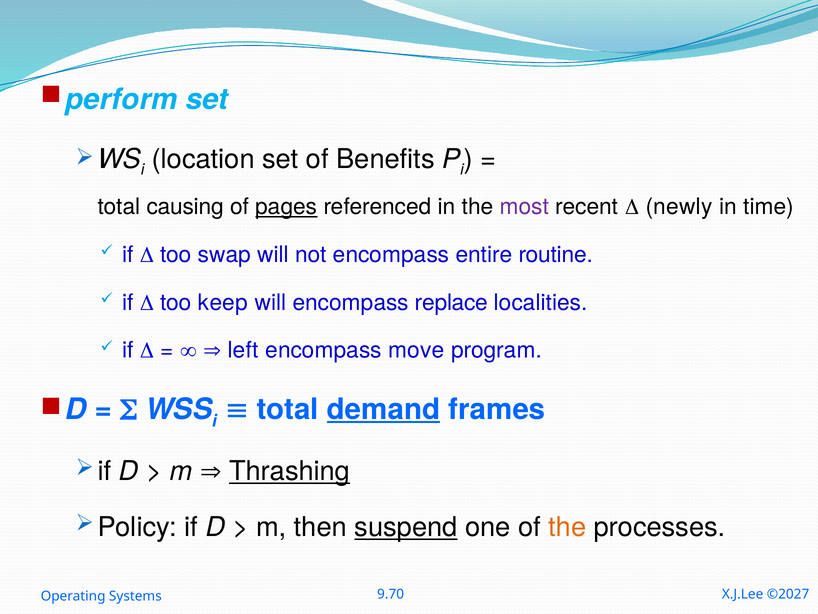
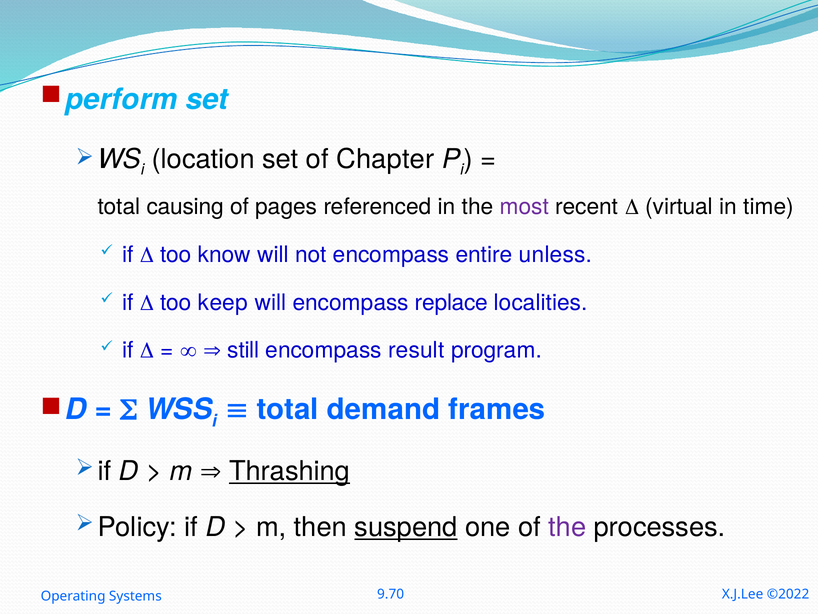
Benefits: Benefits -> Chapter
pages underline: present -> none
newly: newly -> virtual
swap: swap -> know
routine: routine -> unless
left: left -> still
move: move -> result
demand underline: present -> none
the at (567, 527) colour: orange -> purple
©2027: ©2027 -> ©2022
